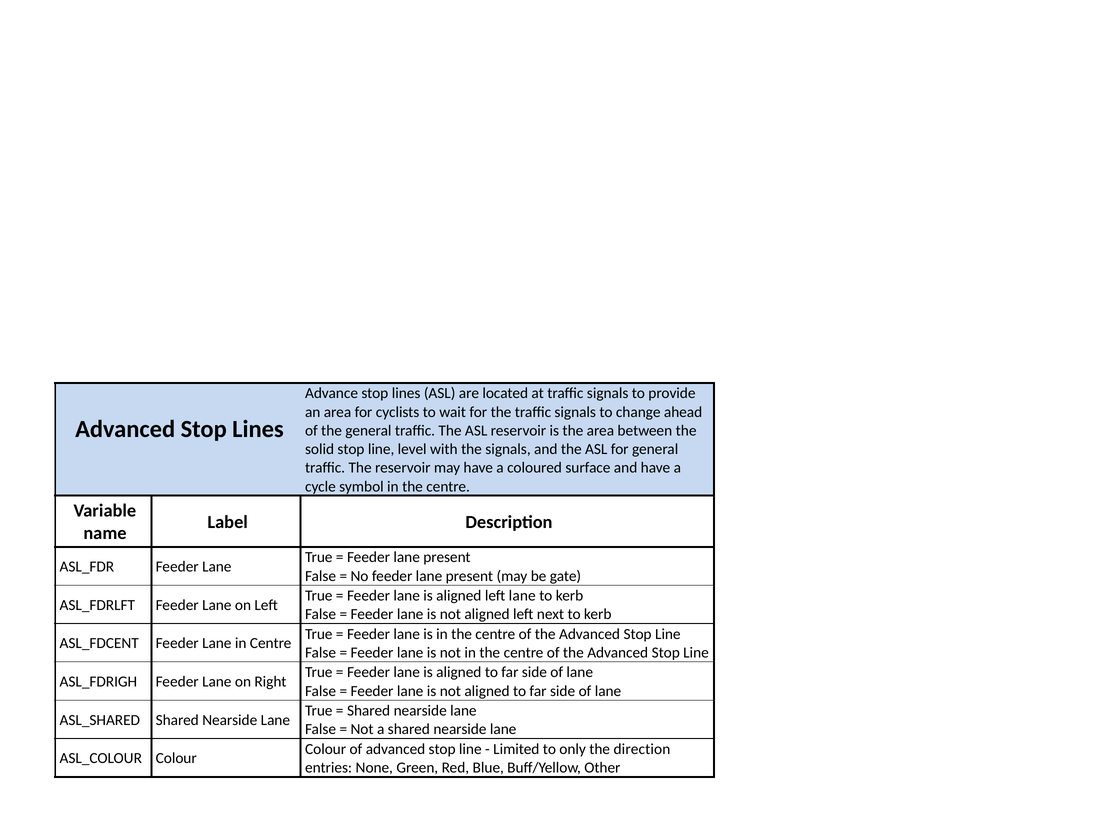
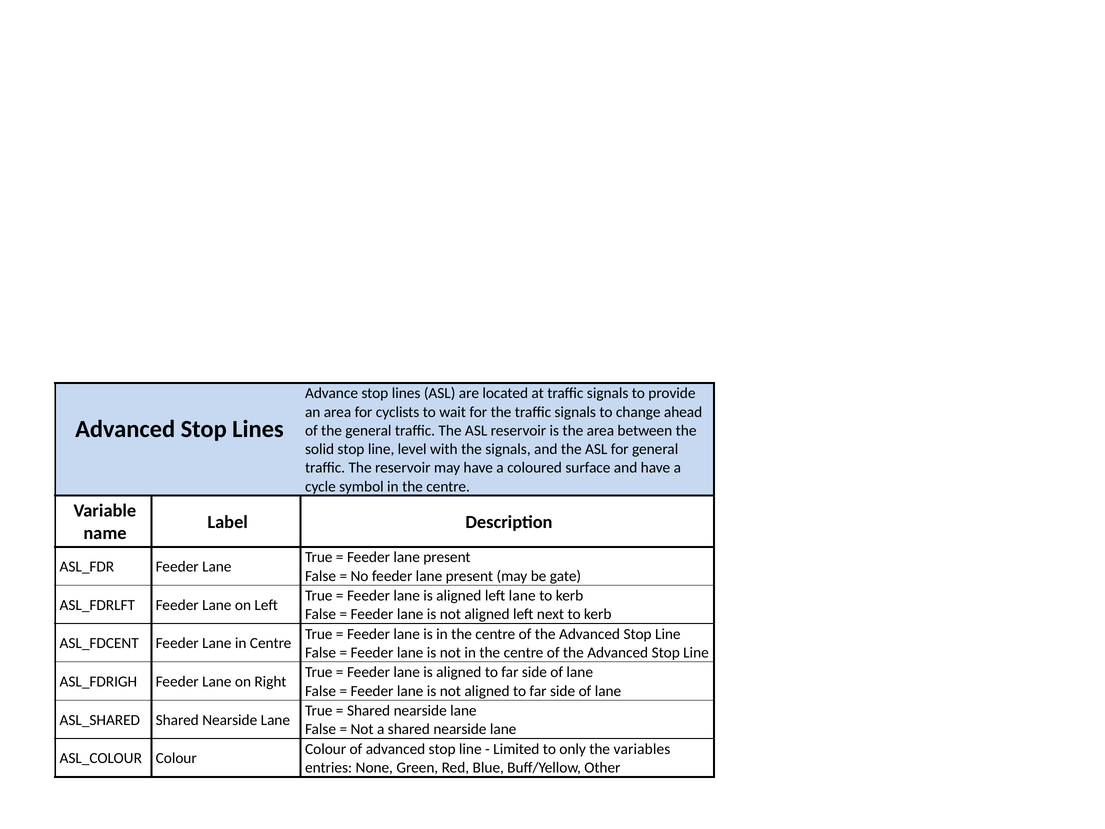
direction: direction -> variables
